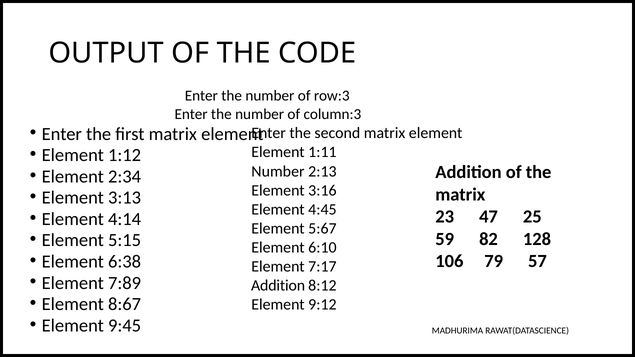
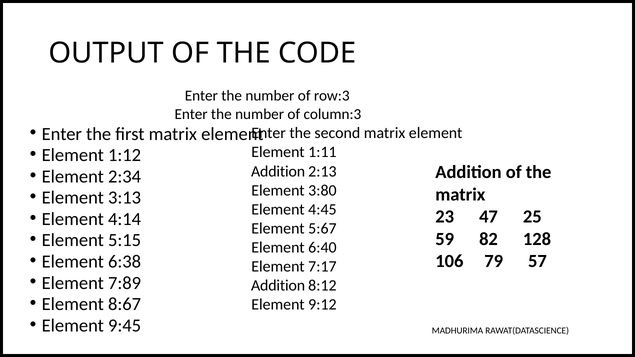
Number at (278, 171): Number -> Addition
3:16: 3:16 -> 3:80
6:10: 6:10 -> 6:40
